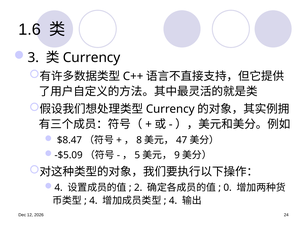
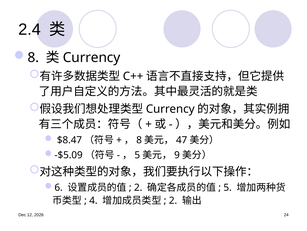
1.6: 1.6 -> 2.4
3 at (33, 57): 3 -> 8
4 at (59, 187): 4 -> 6
0 at (228, 187): 0 -> 5
4 at (173, 200): 4 -> 2
